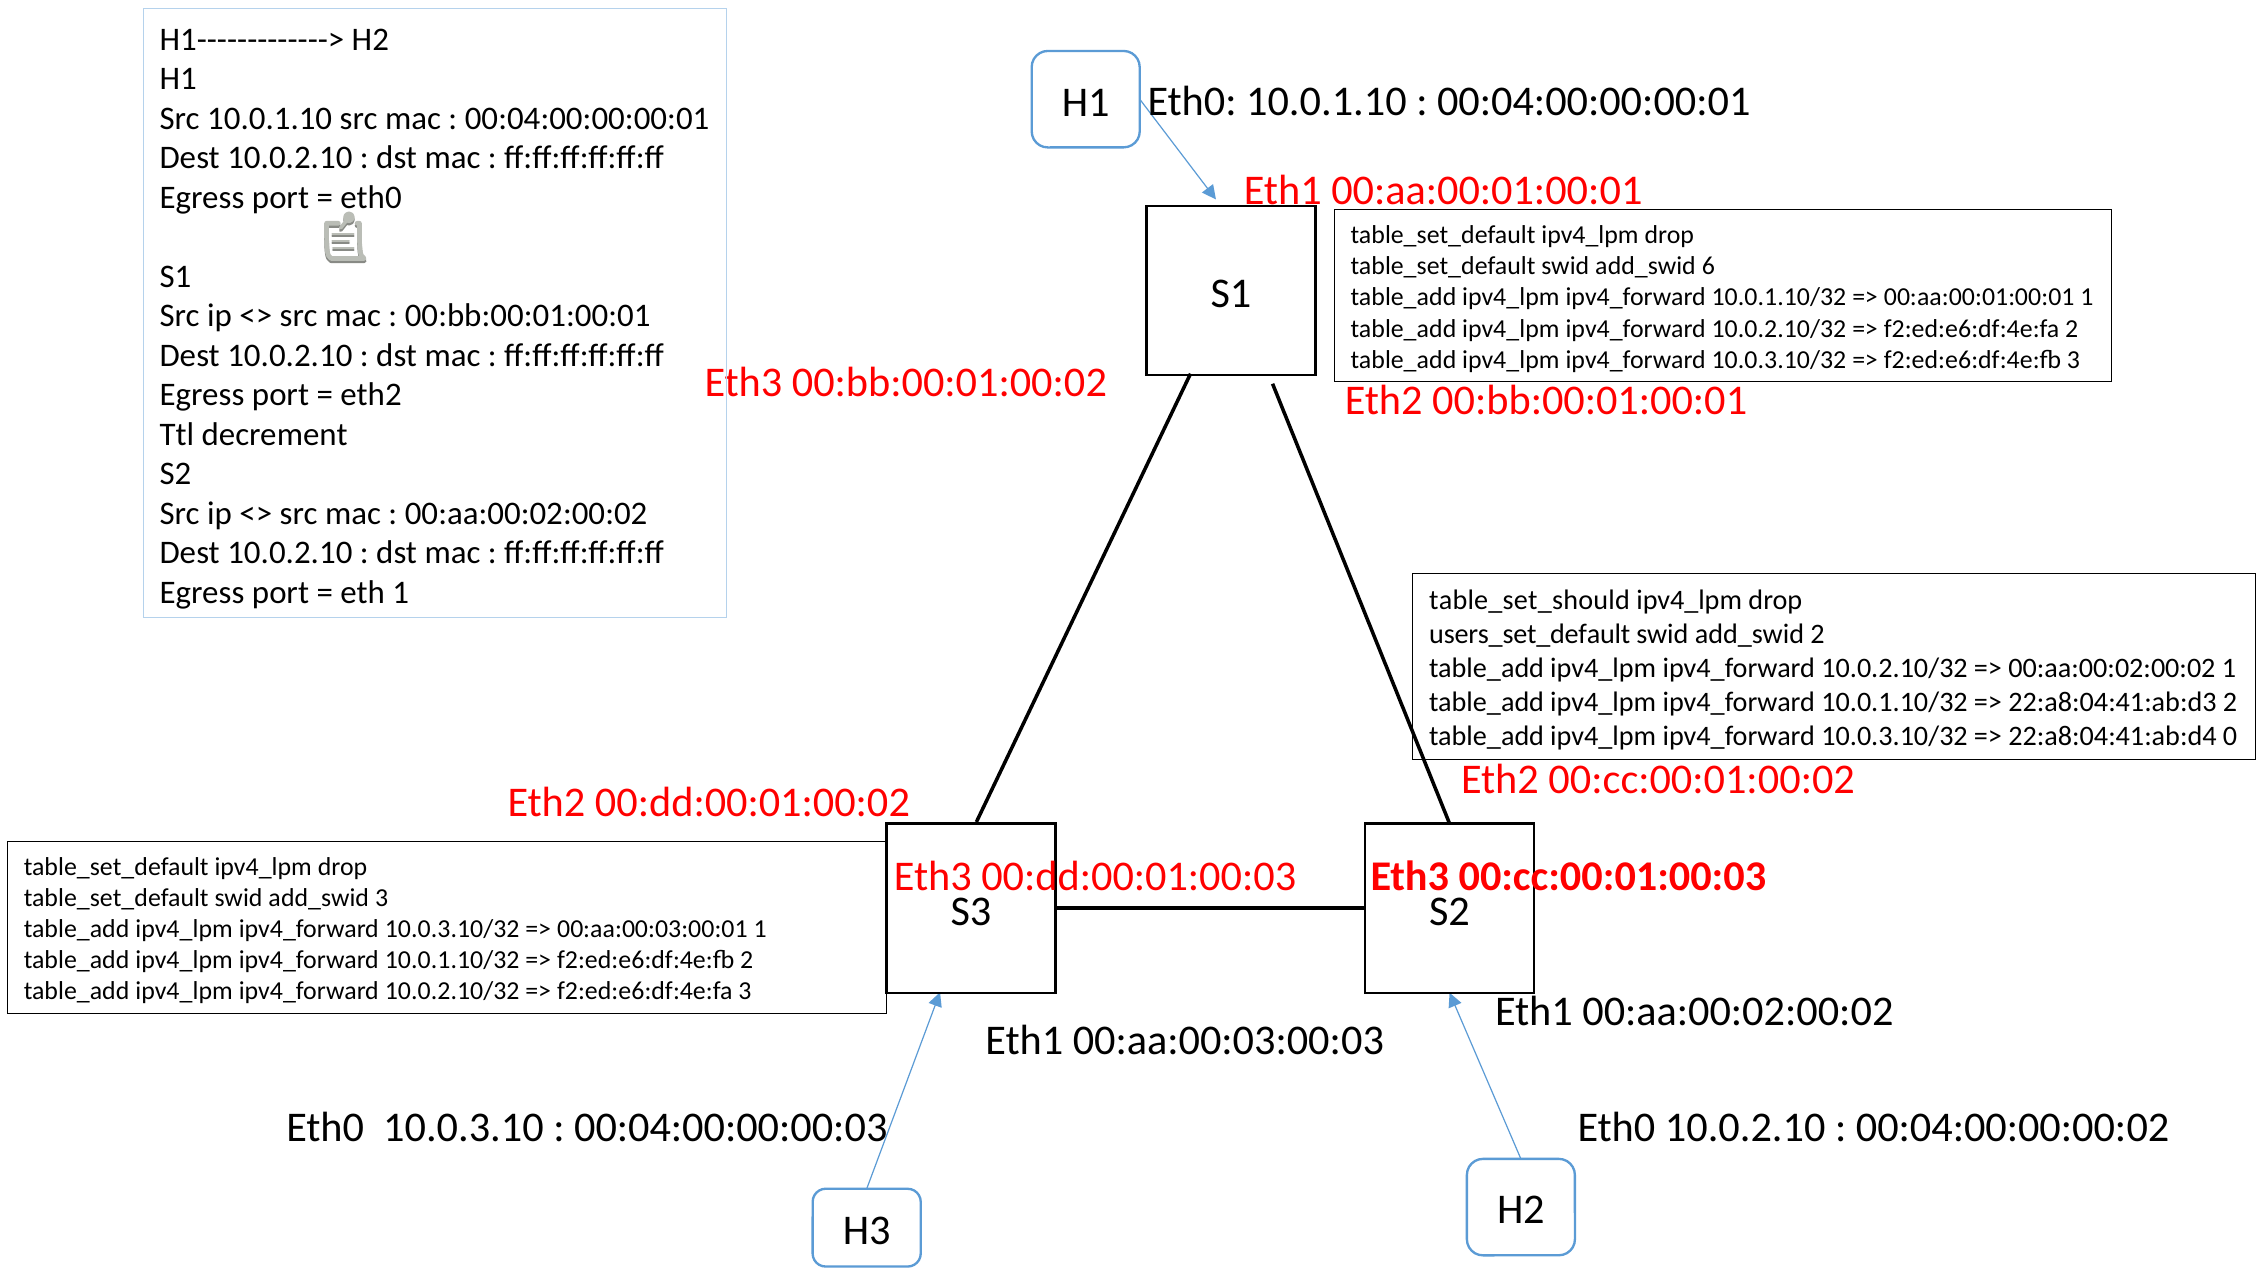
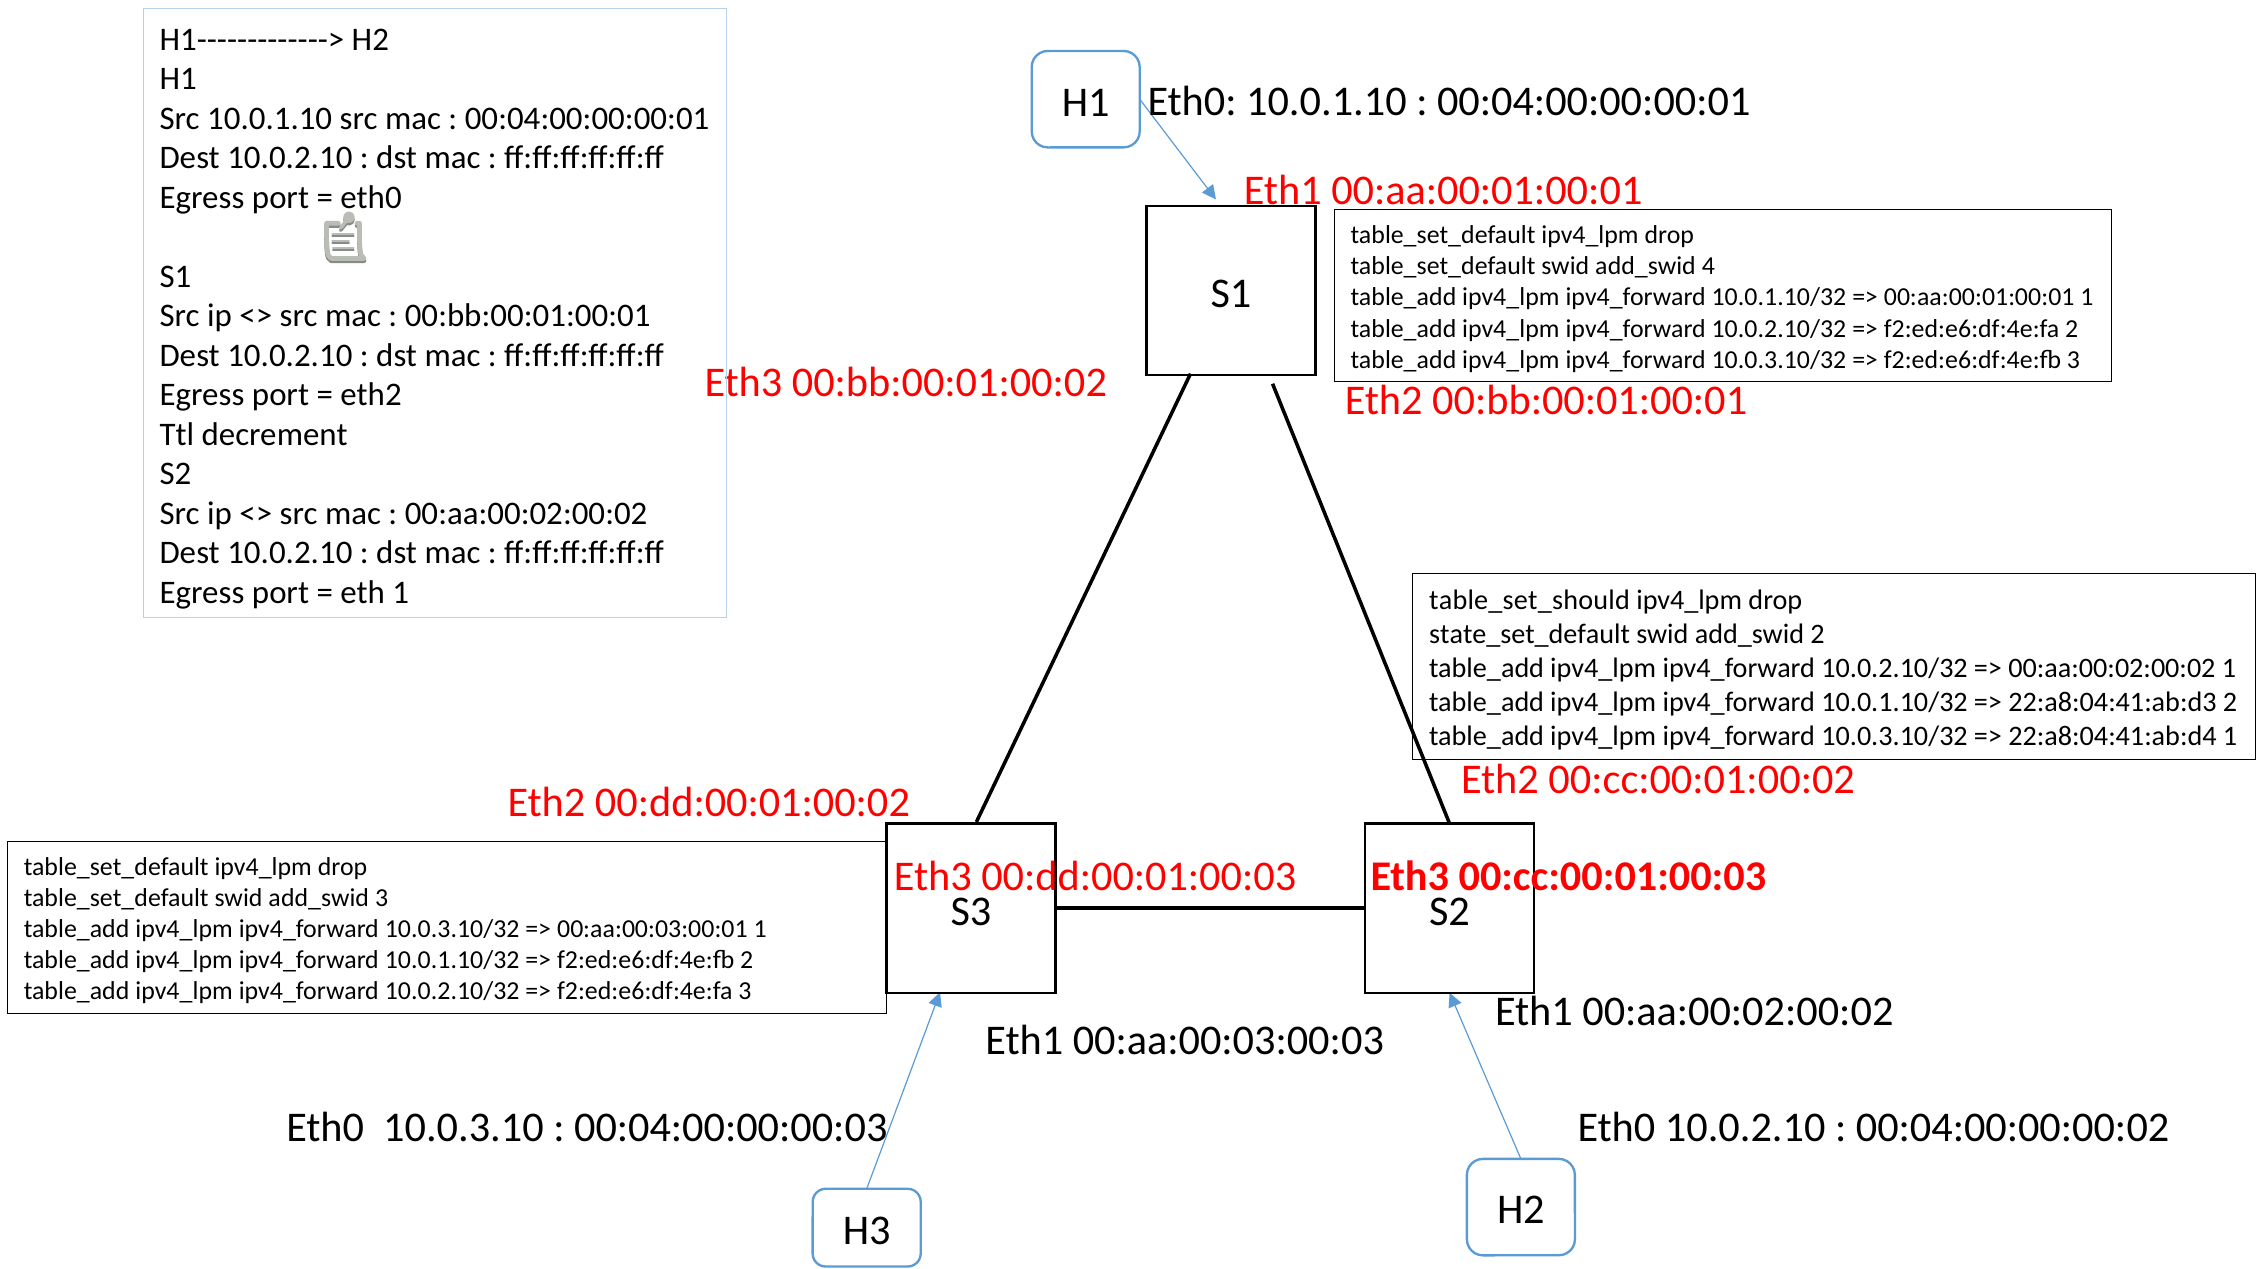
6: 6 -> 4
users_set_default: users_set_default -> state_set_default
22:a8:04:41:ab:d4 0: 0 -> 1
